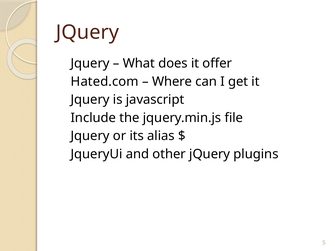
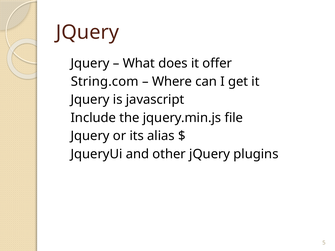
Hated.com: Hated.com -> String.com
